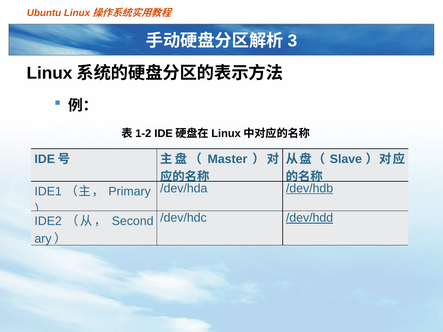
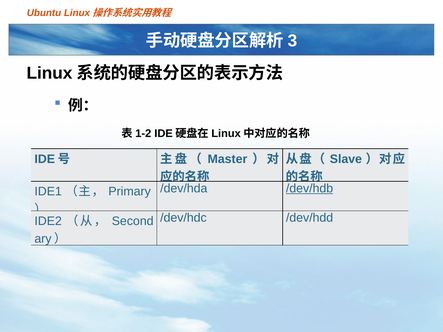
/dev/hdd underline: present -> none
